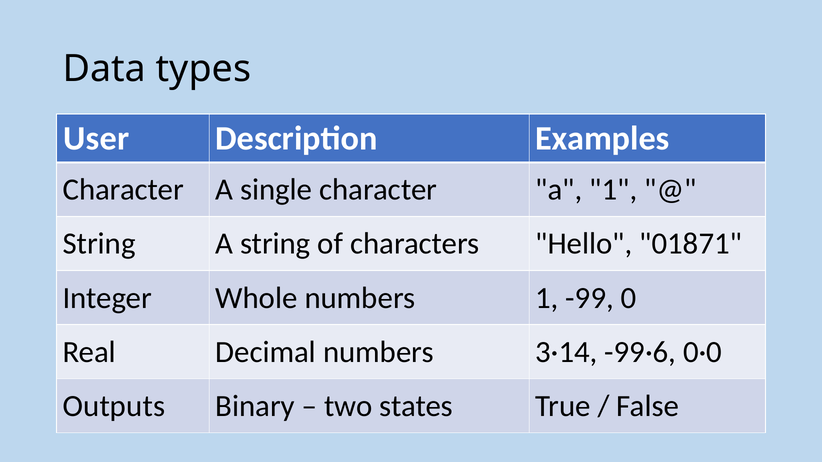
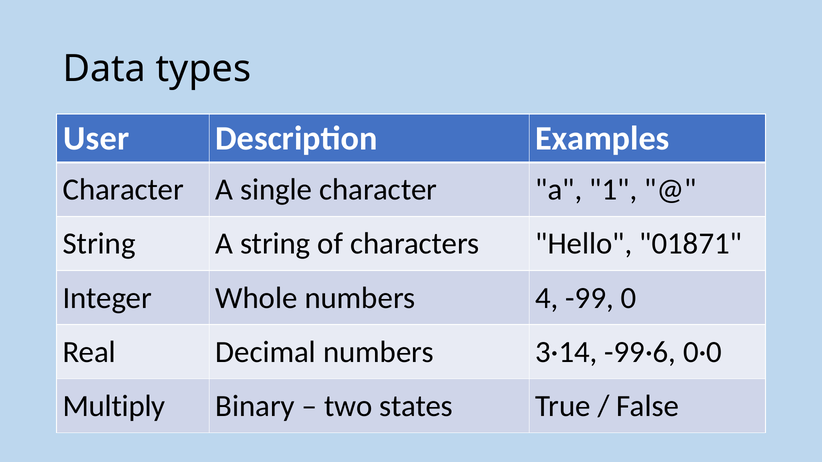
numbers 1: 1 -> 4
Outputs: Outputs -> Multiply
